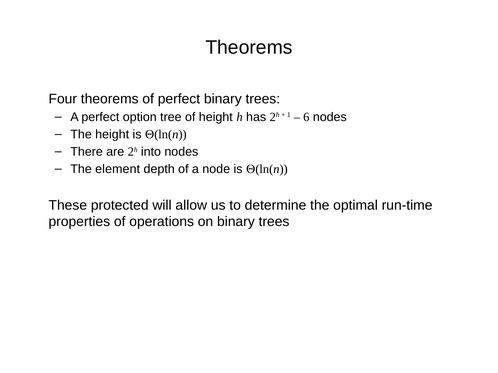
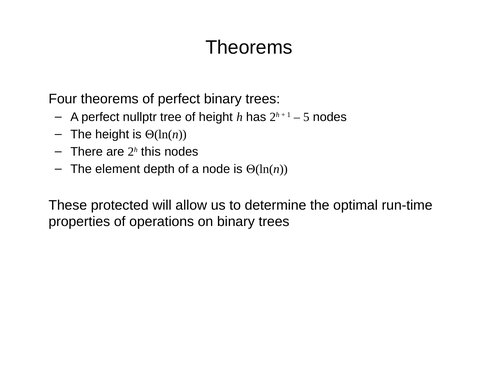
option: option -> nullptr
6: 6 -> 5
into: into -> this
